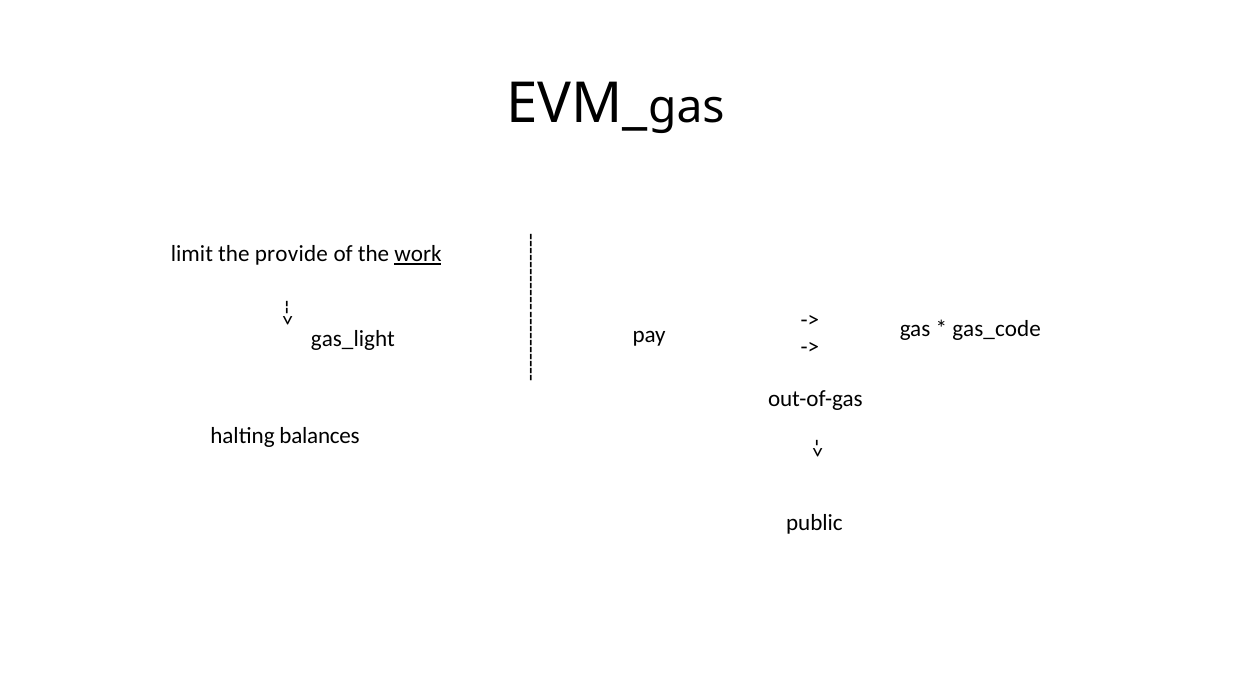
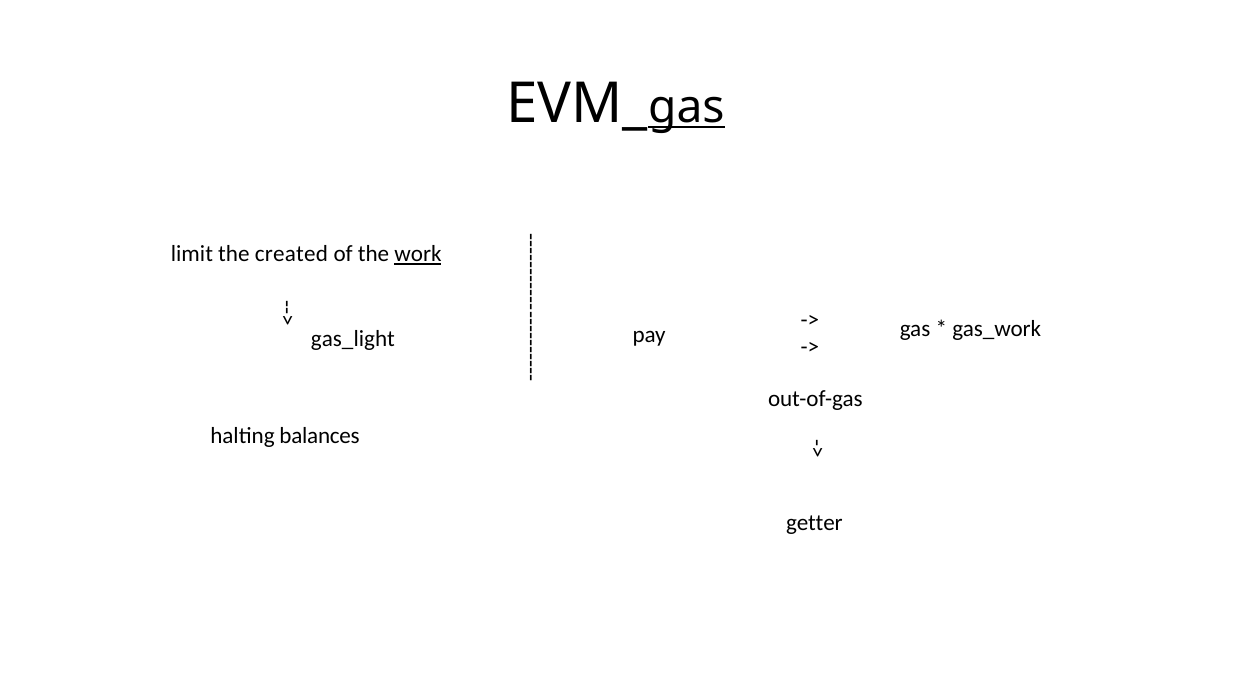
gas at (686, 107) underline: none -> present
provide: provide -> created
gas_code: gas_code -> gas_work
public: public -> getter
